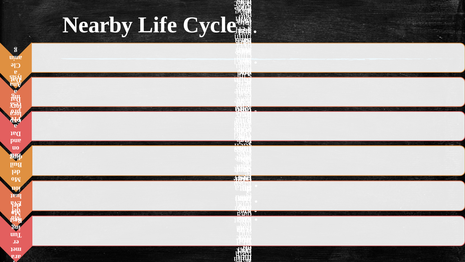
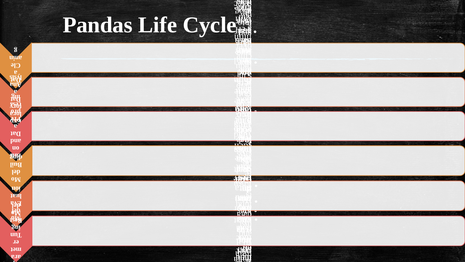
Nearby: Nearby -> Pandas
